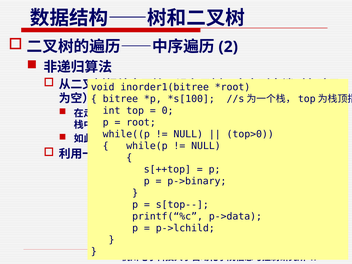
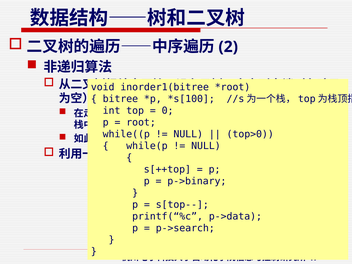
p->lchild: p->lchild -> p->search
